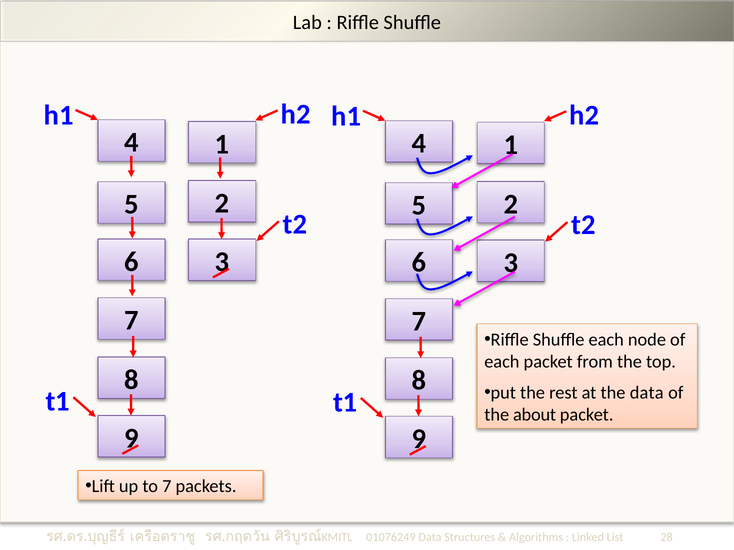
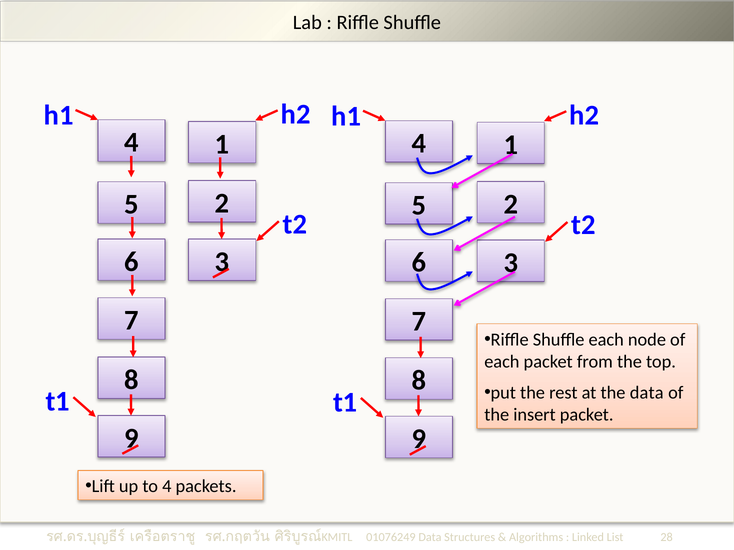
about: about -> insert
to 7: 7 -> 4
